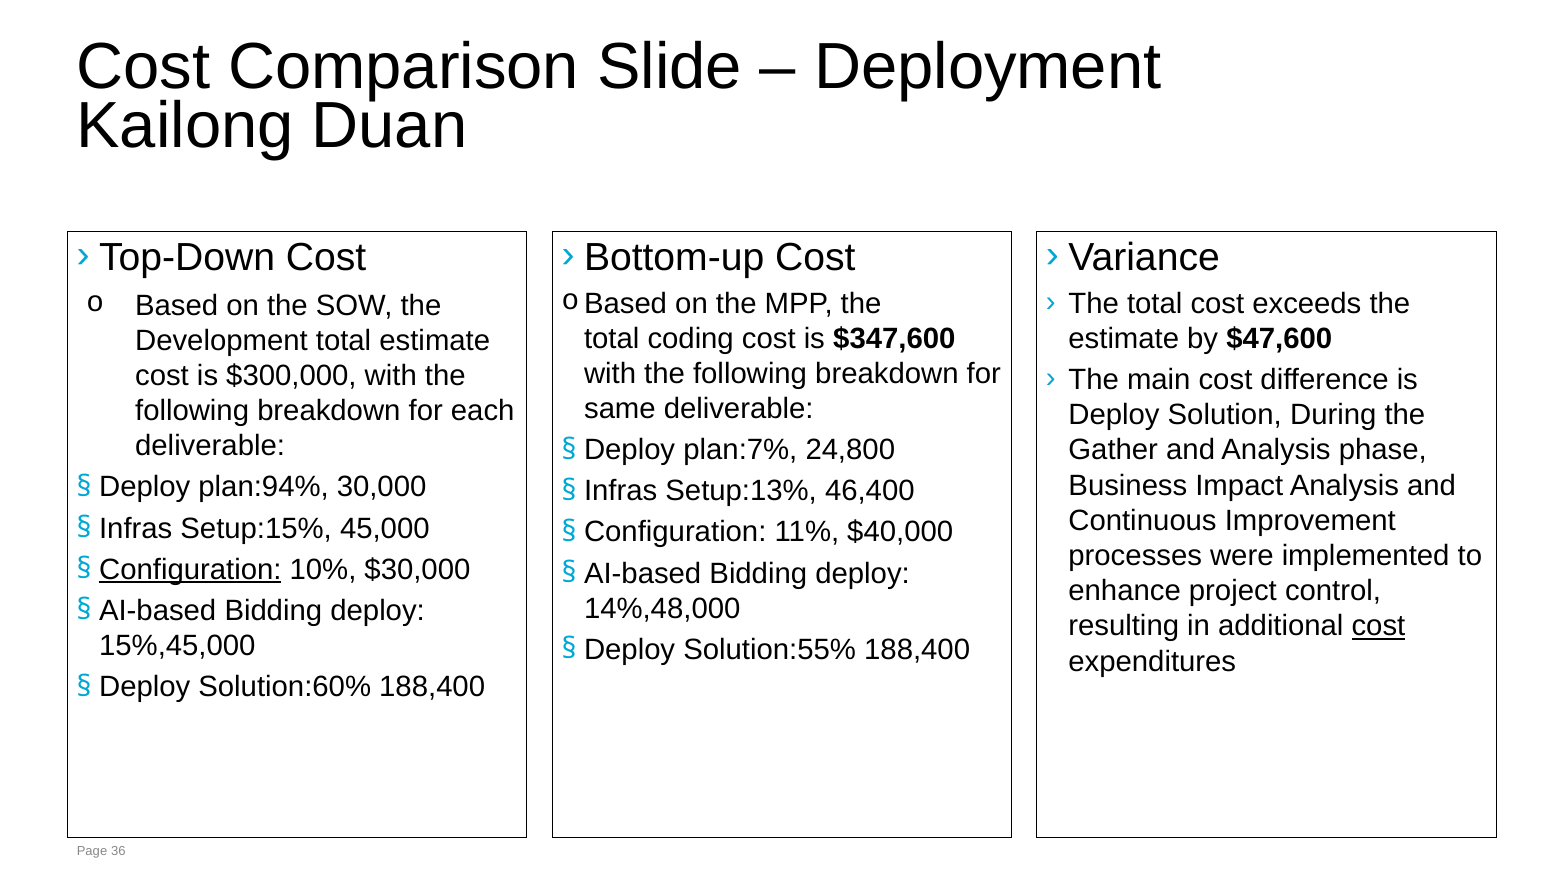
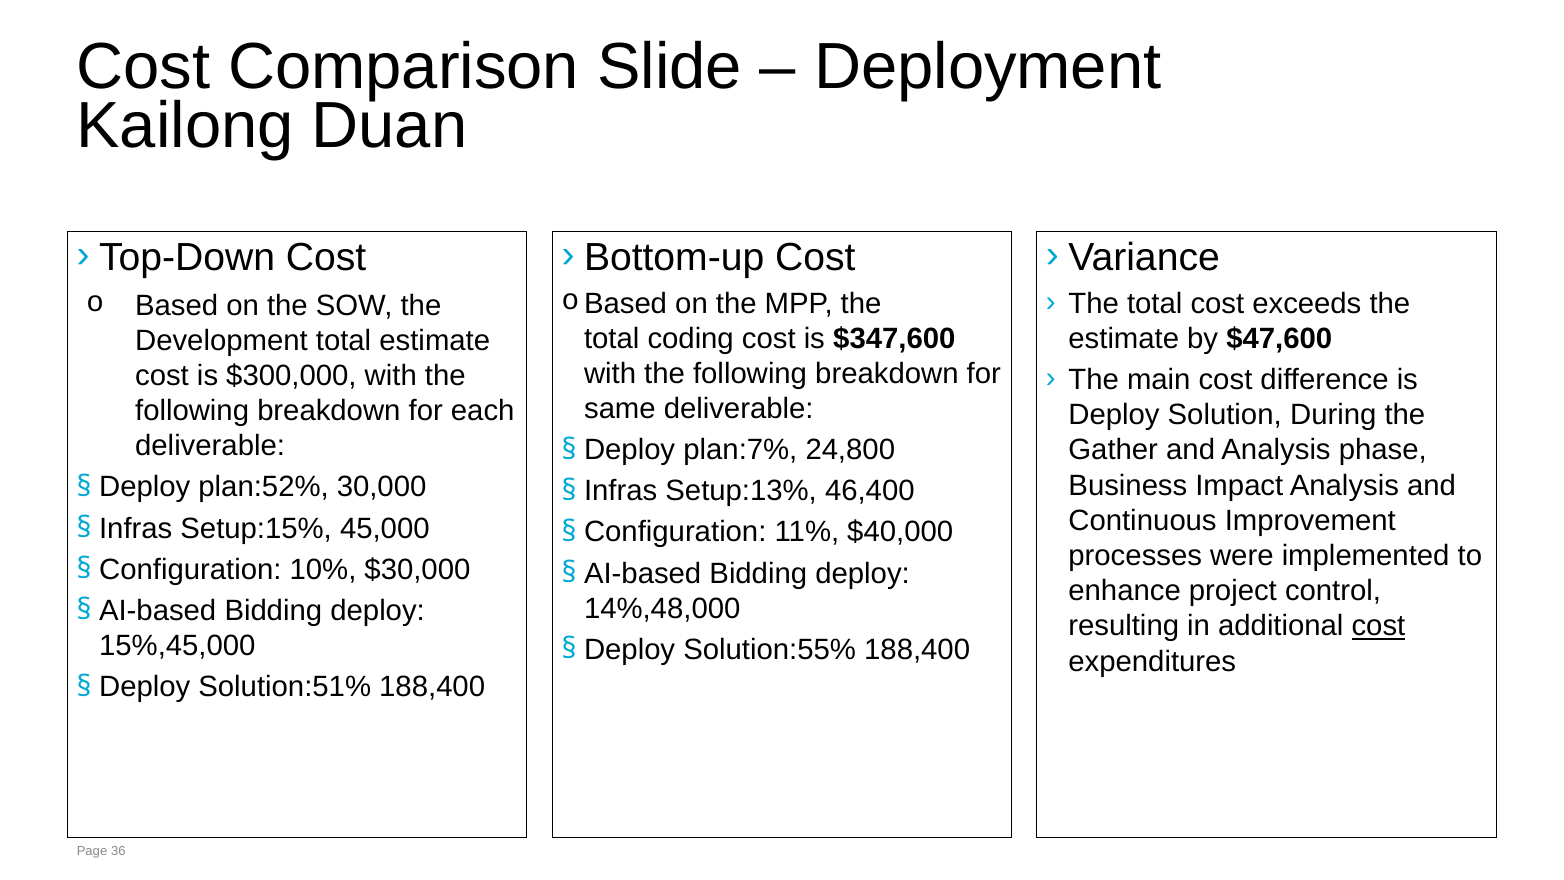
plan:94%: plan:94% -> plan:52%
Configuration at (190, 569) underline: present -> none
Solution:60%: Solution:60% -> Solution:51%
